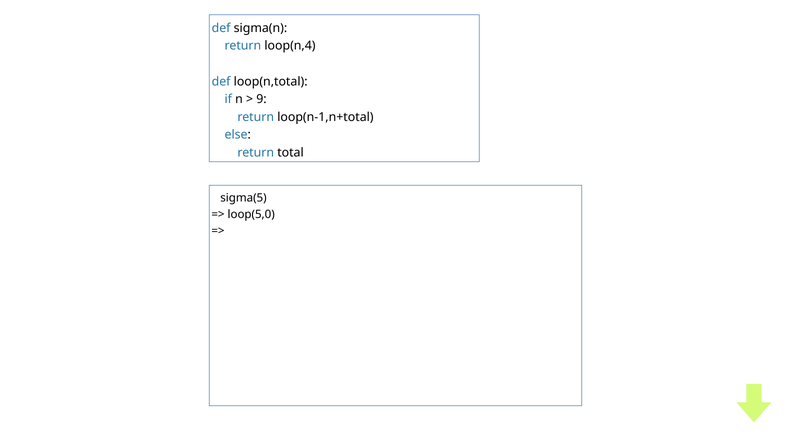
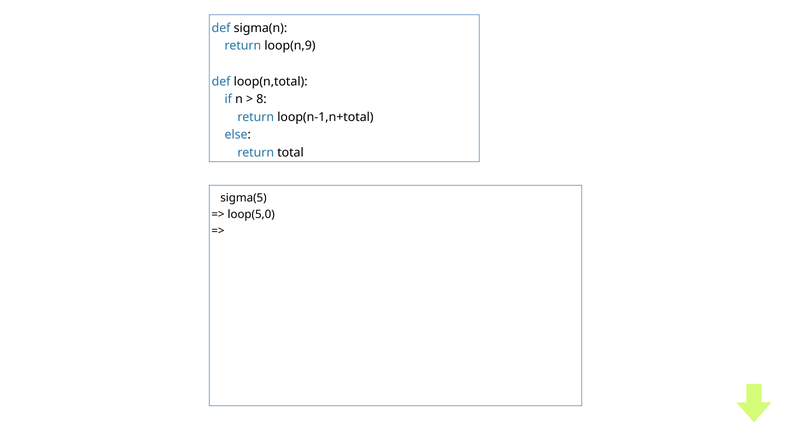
loop(n,4: loop(n,4 -> loop(n,9
9: 9 -> 8
